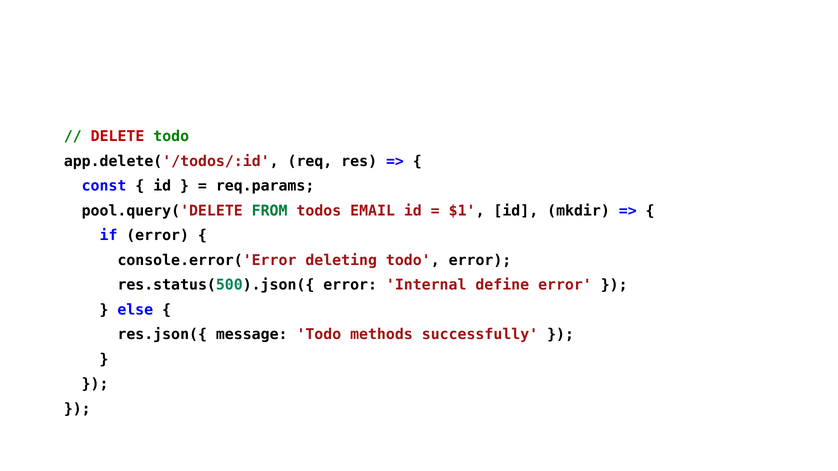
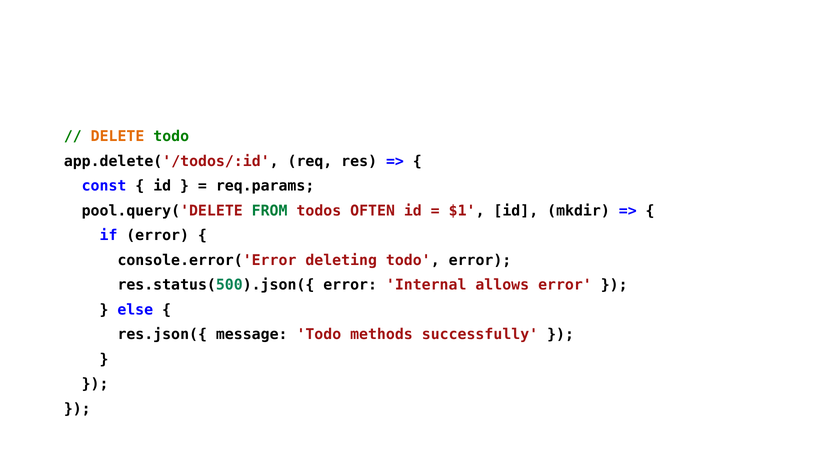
DELETE colour: red -> orange
EMAIL: EMAIL -> OFTEN
define: define -> allows
